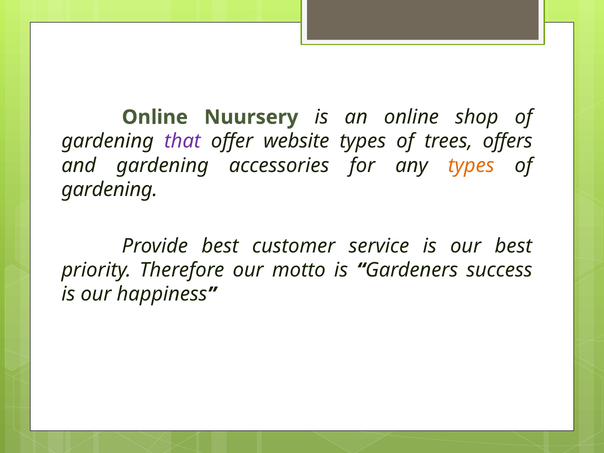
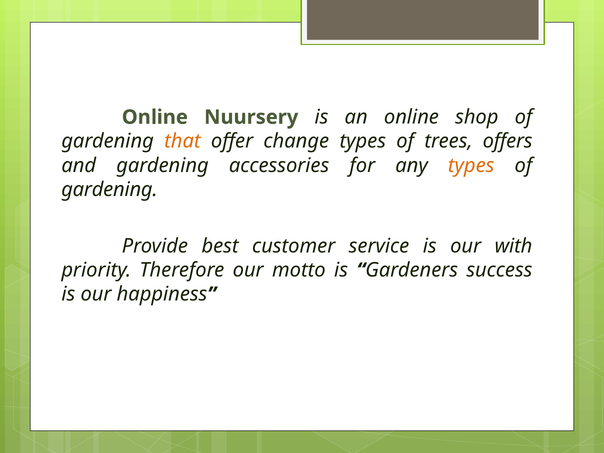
that colour: purple -> orange
website: website -> change
our best: best -> with
